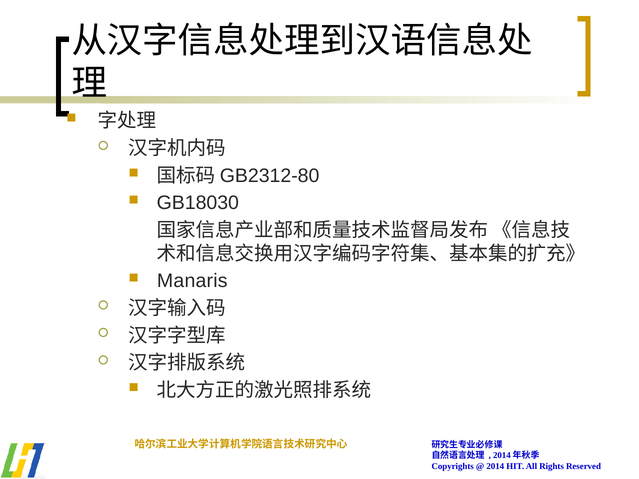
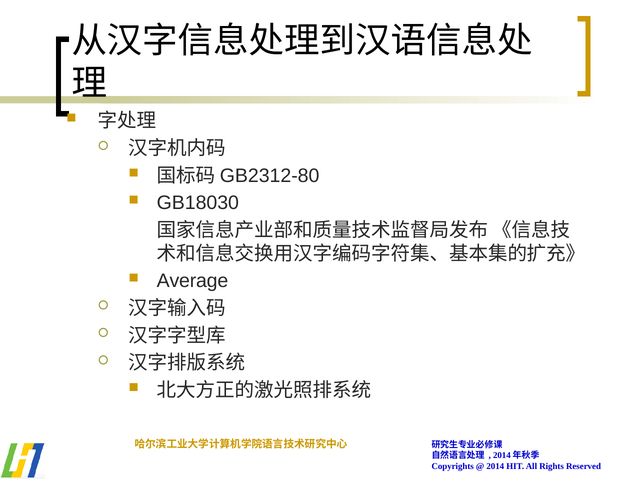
Manaris: Manaris -> Average
